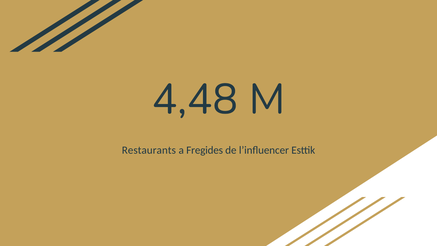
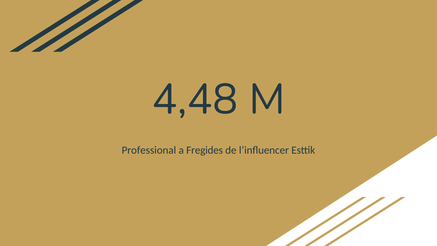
Restaurants: Restaurants -> Professional
